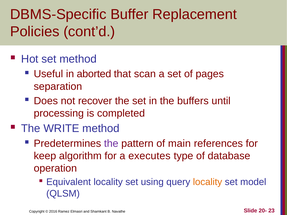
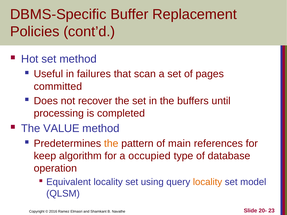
aborted: aborted -> failures
separation: separation -> committed
WRITE: WRITE -> VALUE
the at (111, 144) colour: purple -> orange
executes: executes -> occupied
